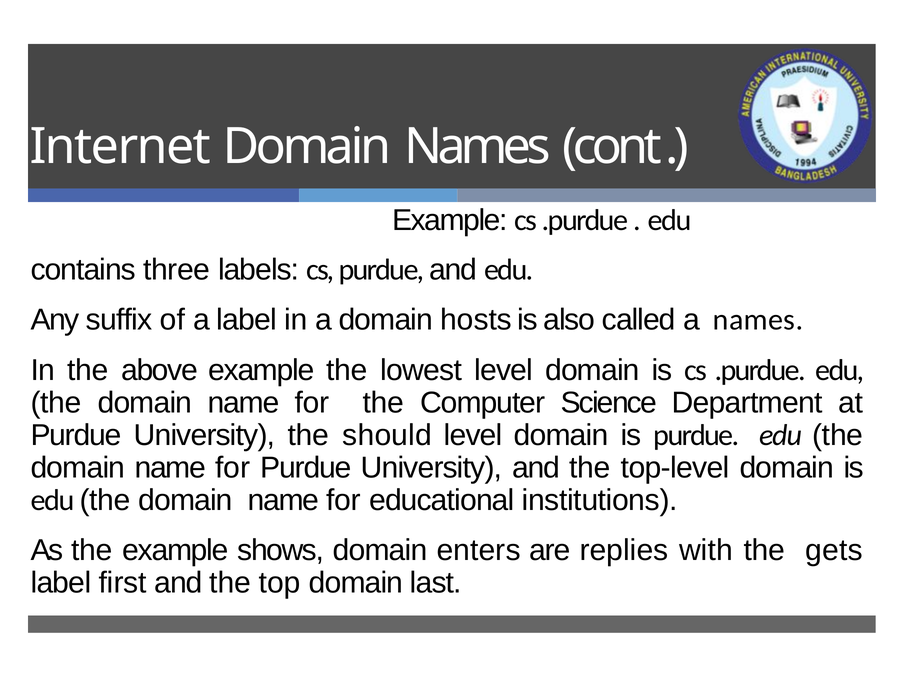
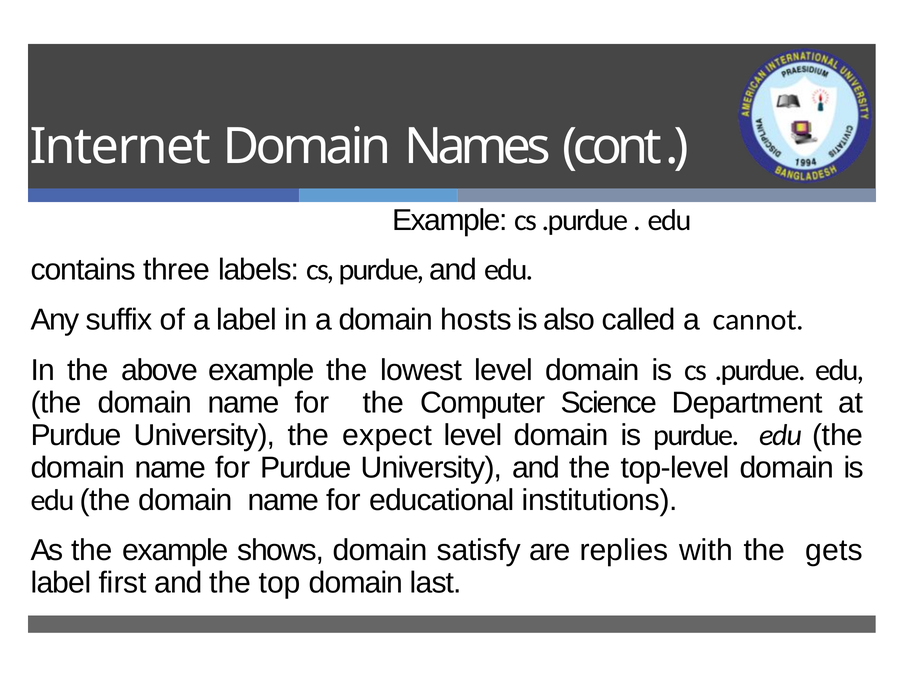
a names: names -> cannot
should: should -> expect
enters: enters -> satisfy
